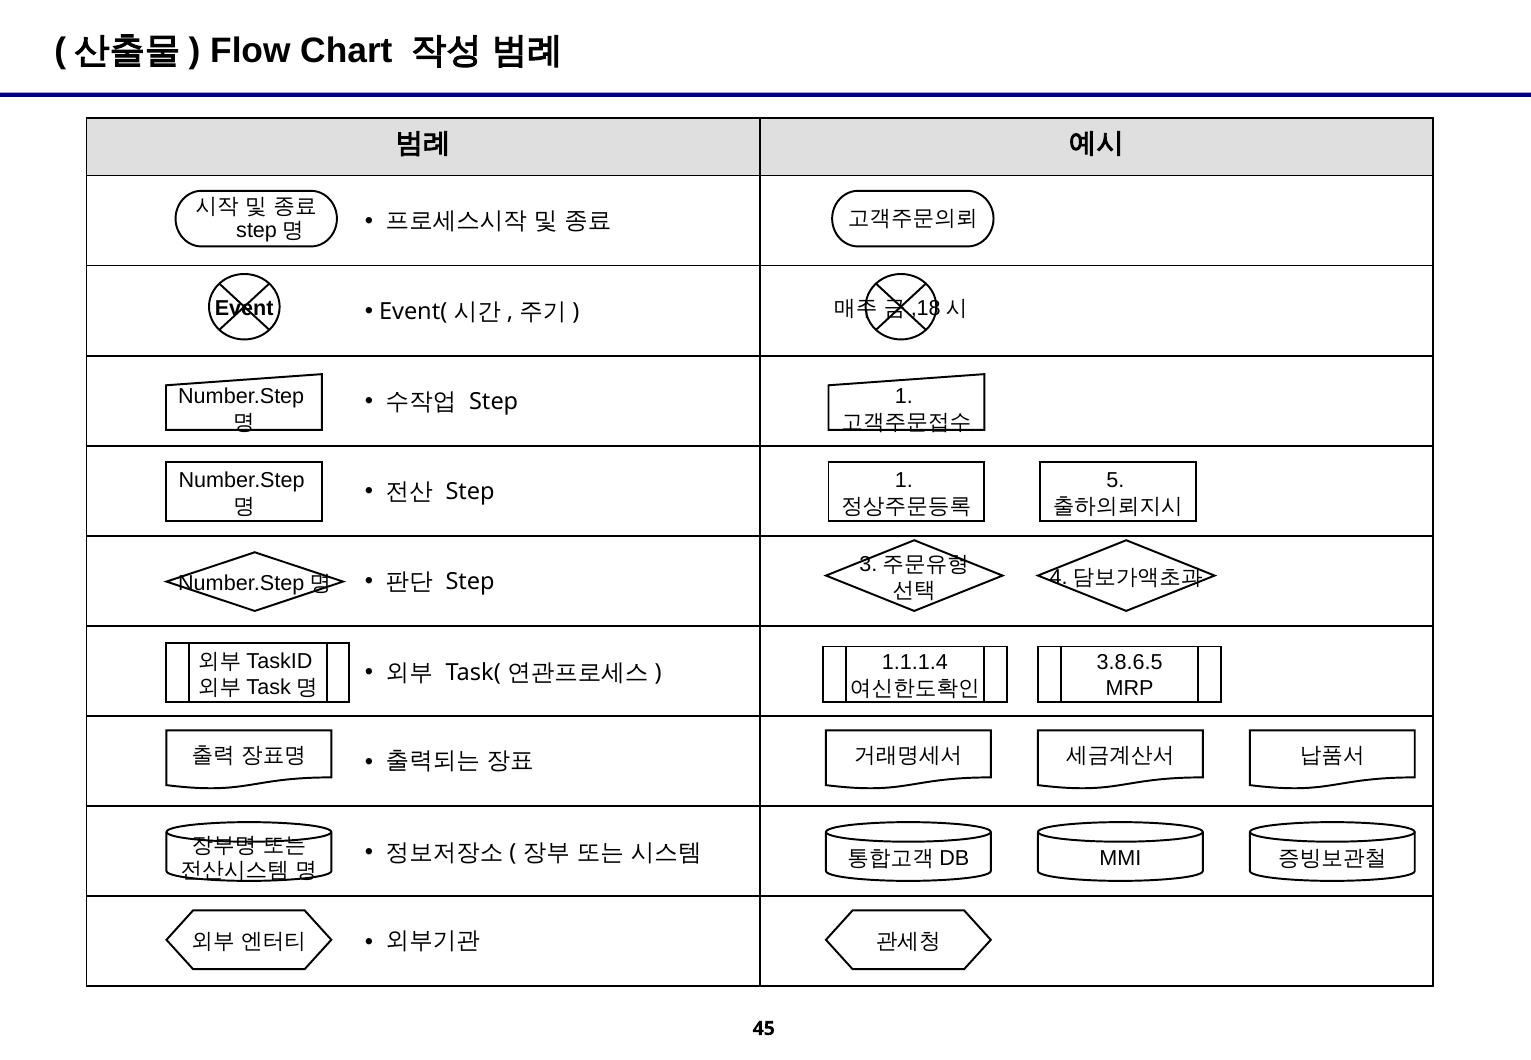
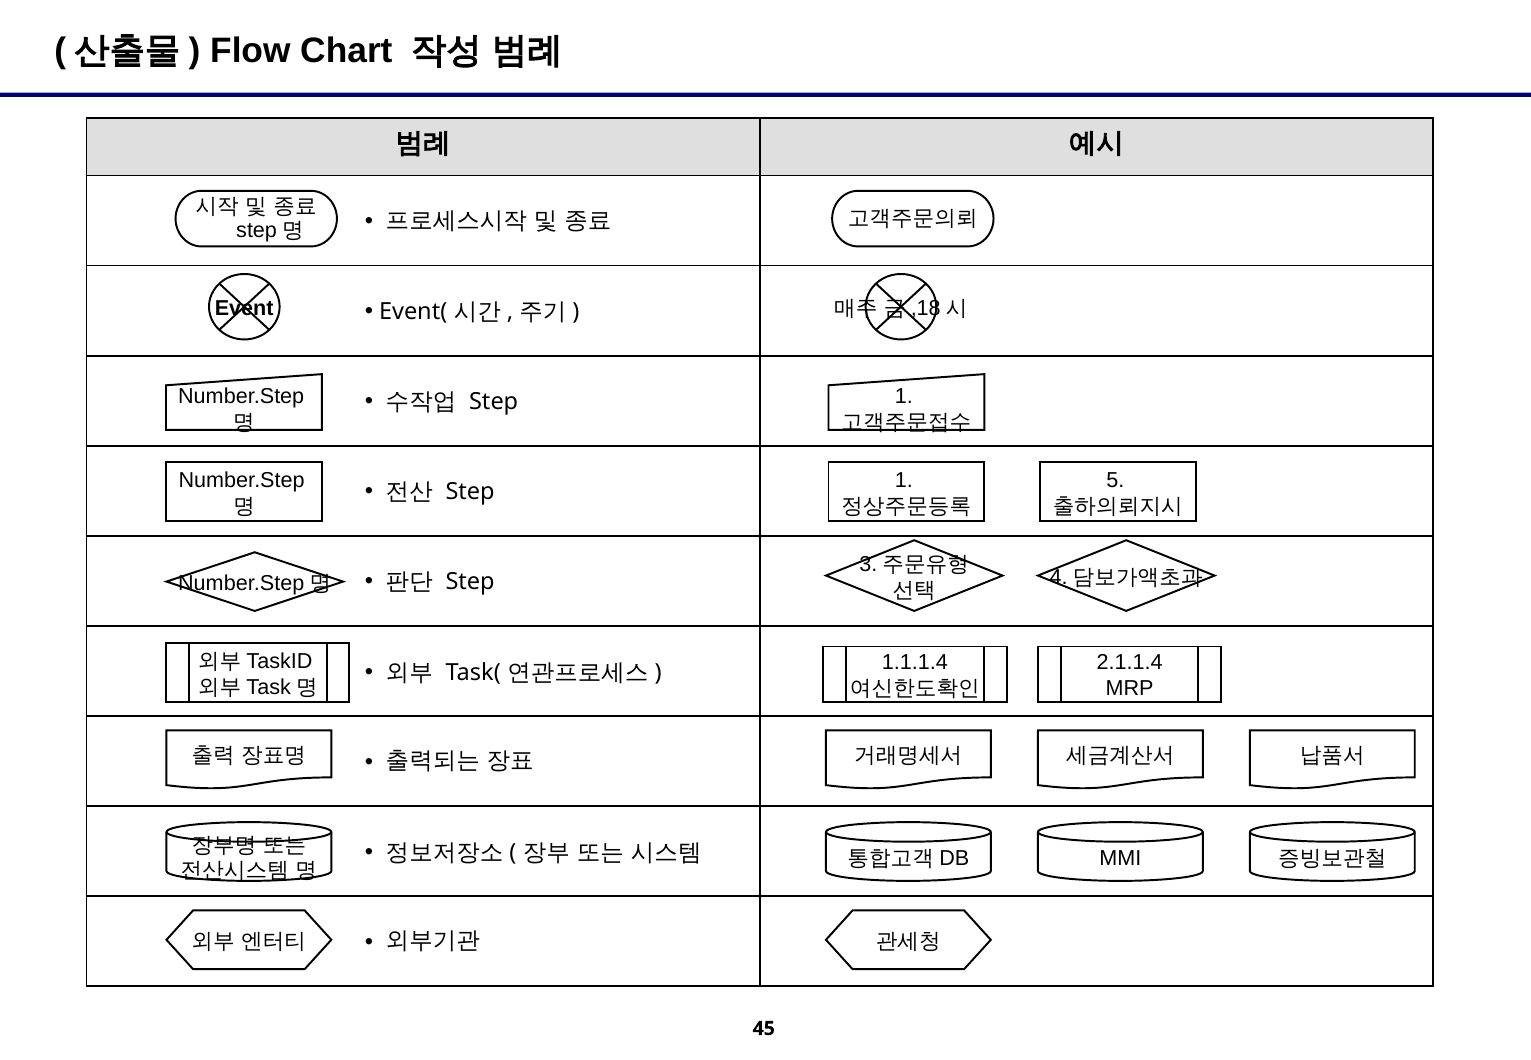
3.8.6.5: 3.8.6.5 -> 2.1.1.4
